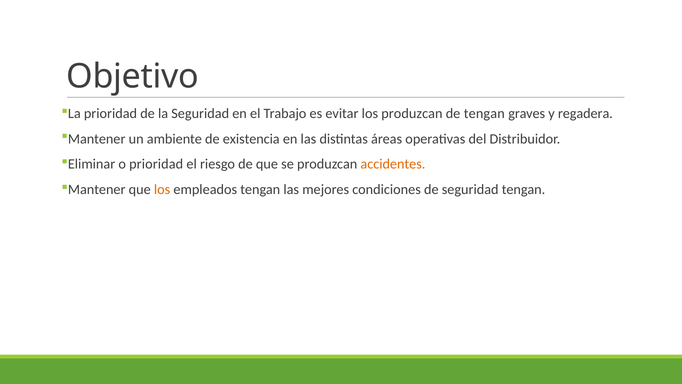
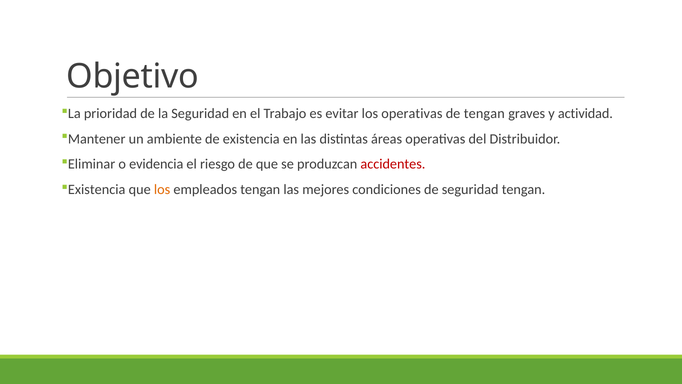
los produzcan: produzcan -> operativas
regadera: regadera -> actividad
o prioridad: prioridad -> evidencia
accidentes colour: orange -> red
Mantener at (97, 189): Mantener -> Existencia
